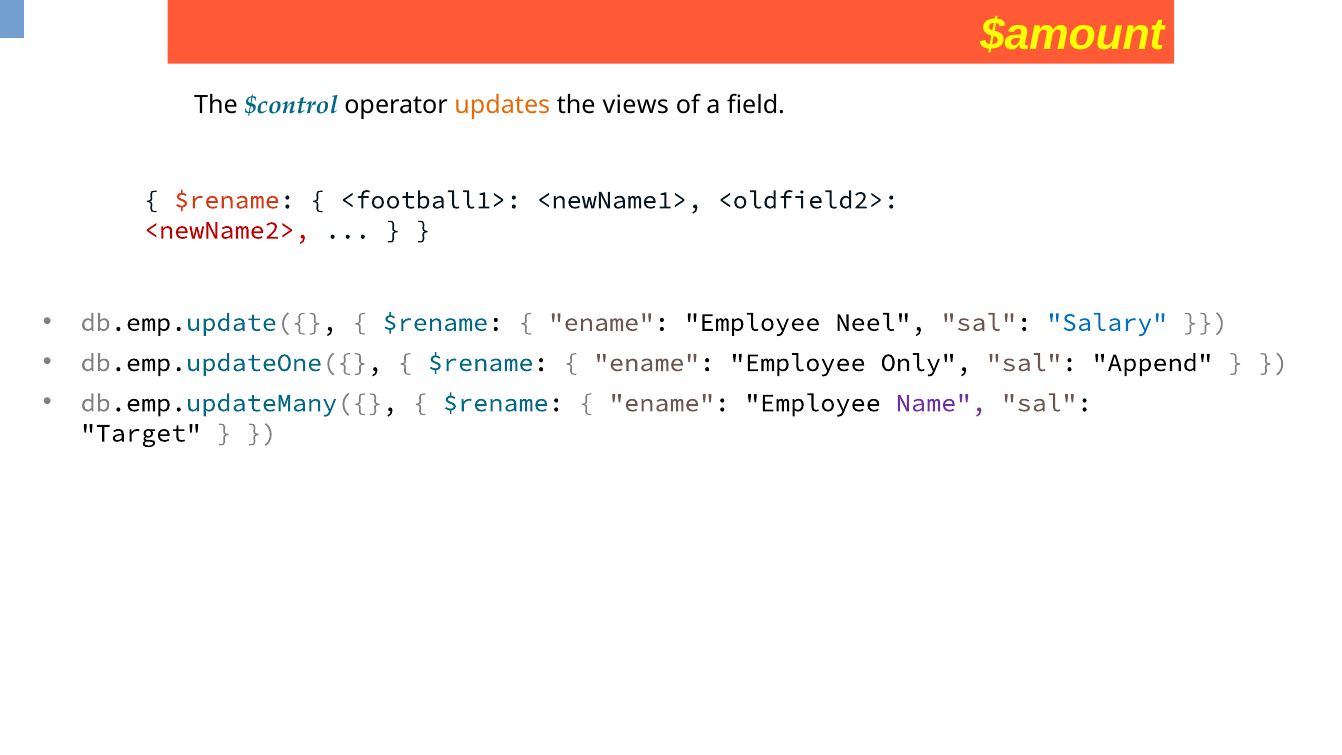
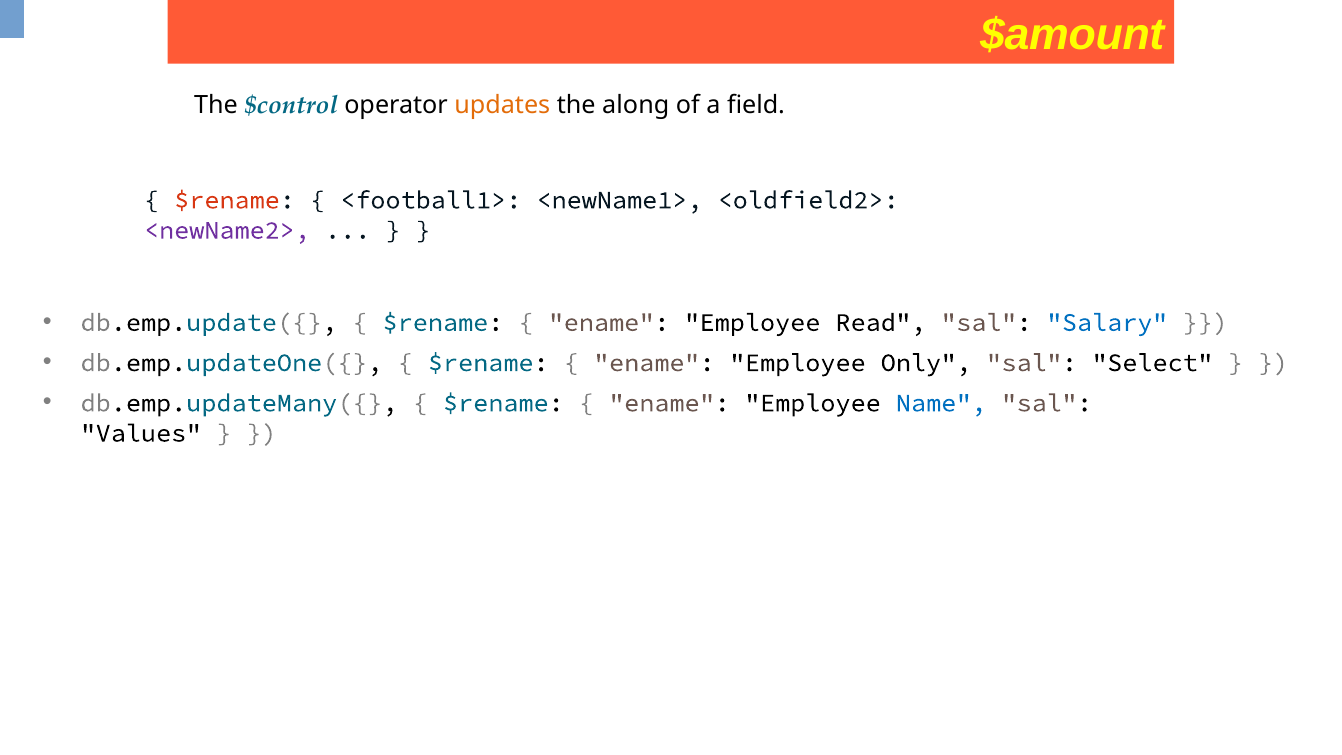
views: views -> along
<newName2> colour: red -> purple
Neel: Neel -> Read
Append: Append -> Select
Name colour: purple -> blue
Target: Target -> Values
